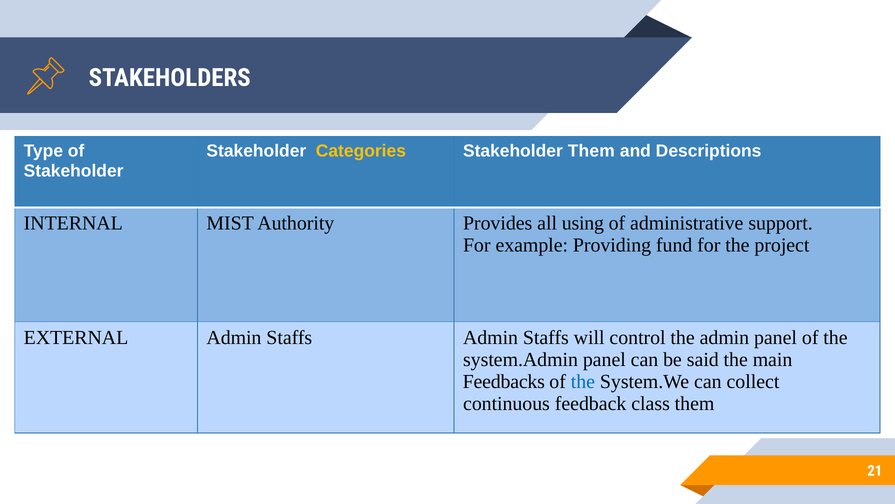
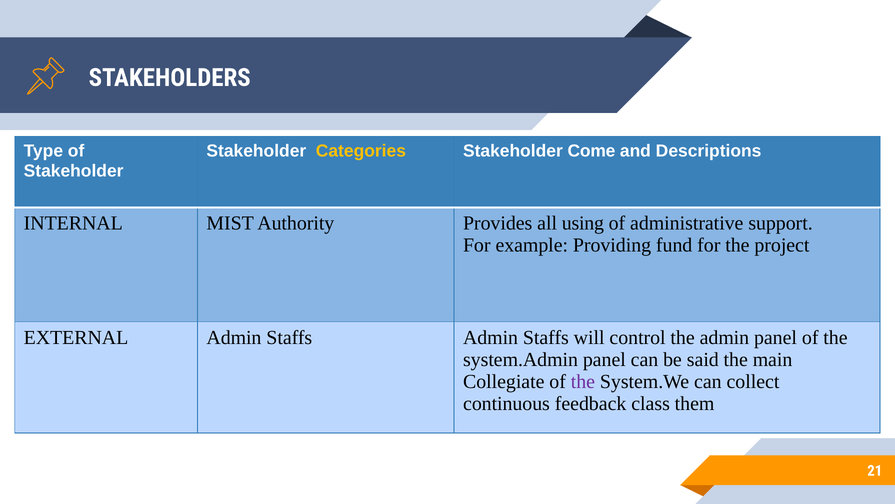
Stakeholder Them: Them -> Come
Feedbacks: Feedbacks -> Collegiate
the at (583, 381) colour: blue -> purple
